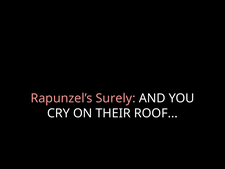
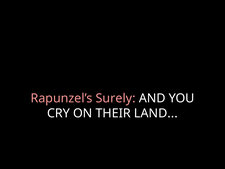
ROOF: ROOF -> LAND
